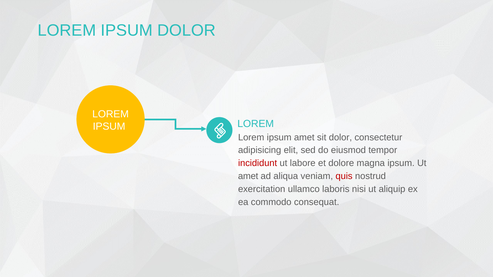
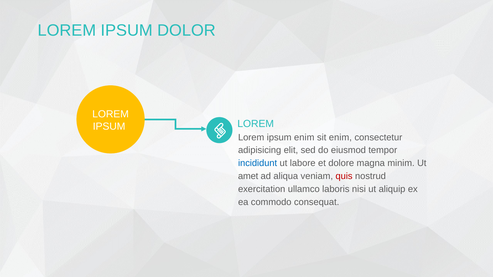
ipsum amet: amet -> enim
sit dolor: dolor -> enim
incididunt colour: red -> blue
magna ipsum: ipsum -> minim
